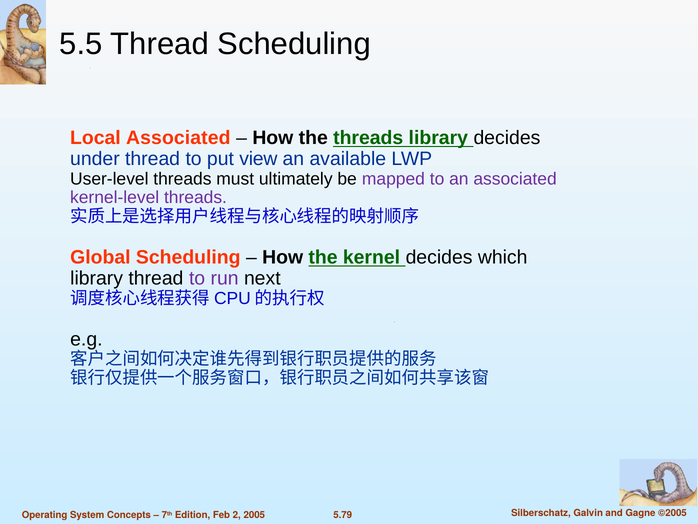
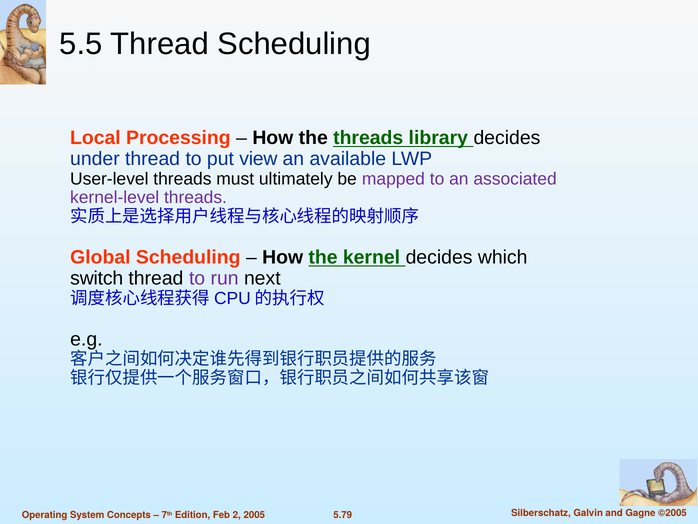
Local Associated: Associated -> Processing
library at (97, 278): library -> switch
